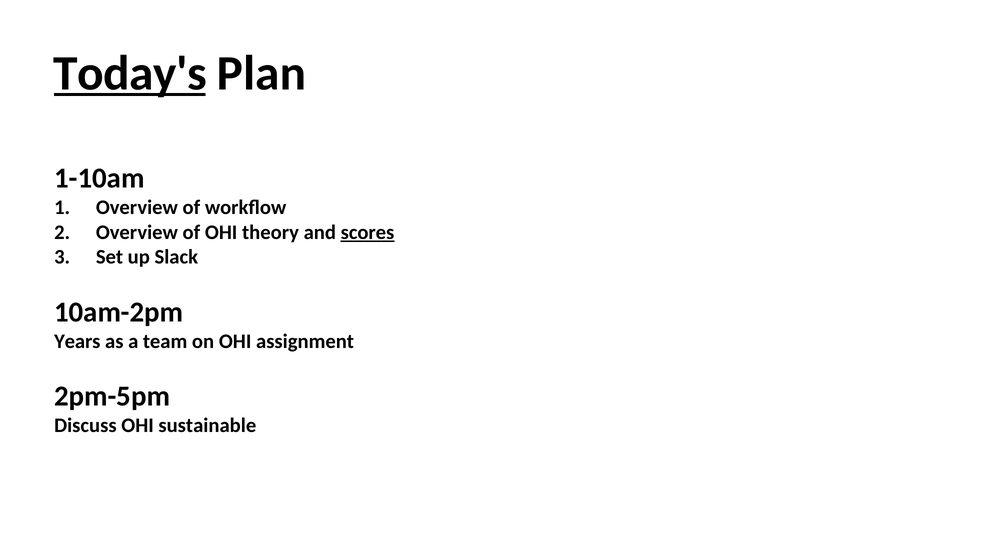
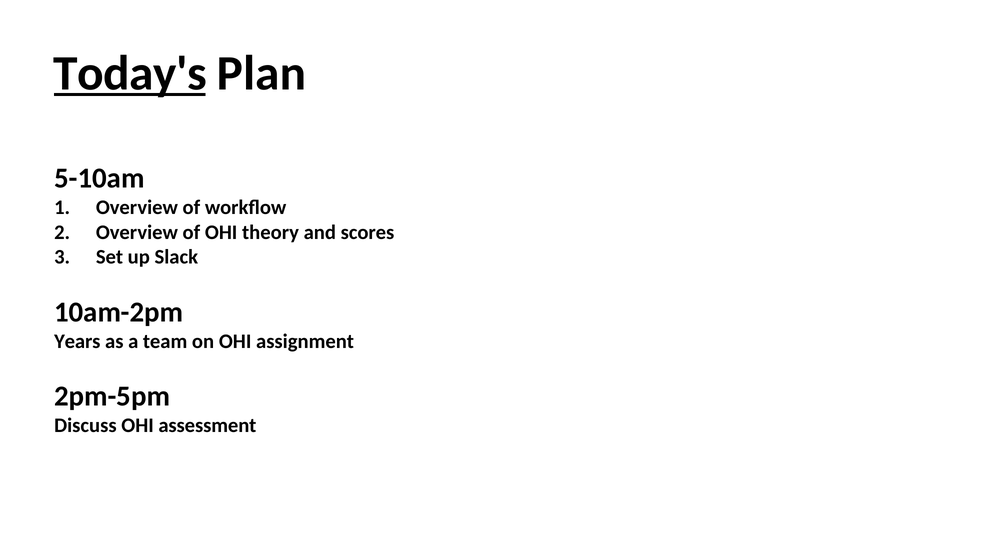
1-10am: 1-10am -> 5-10am
scores underline: present -> none
sustainable: sustainable -> assessment
